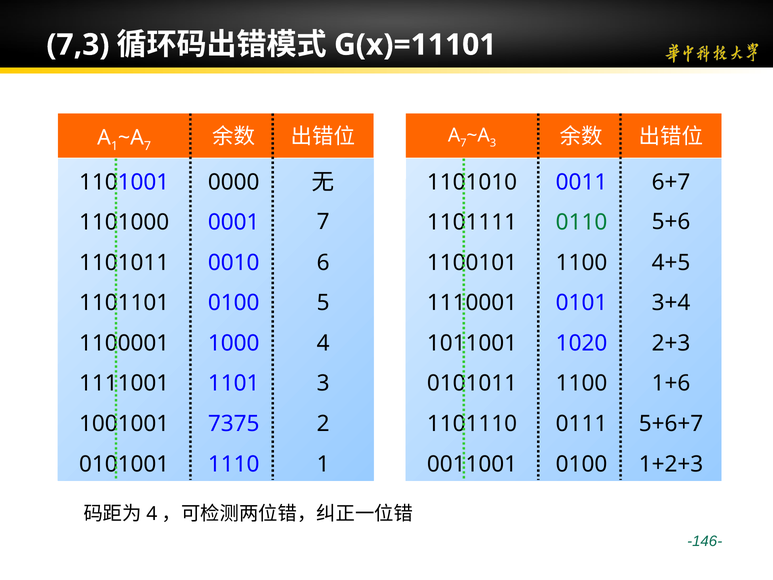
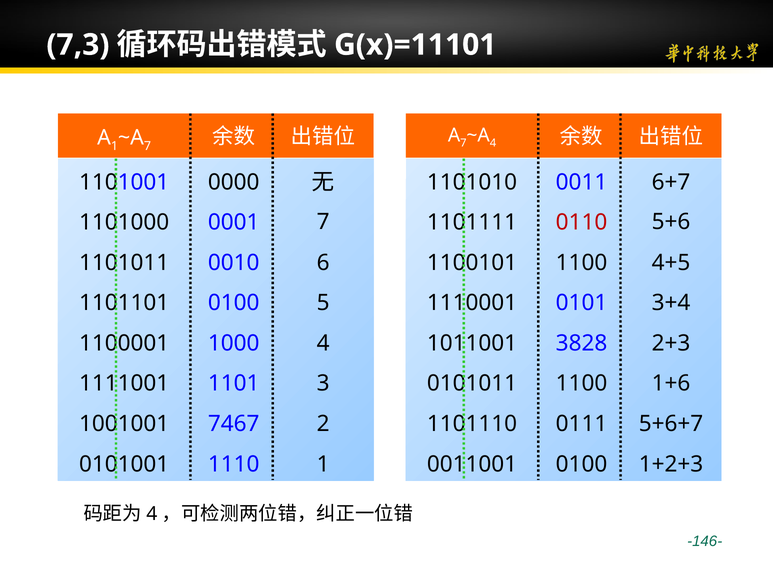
3 at (493, 143): 3 -> 4
0110 colour: green -> red
1020: 1020 -> 3828
7375: 7375 -> 7467
